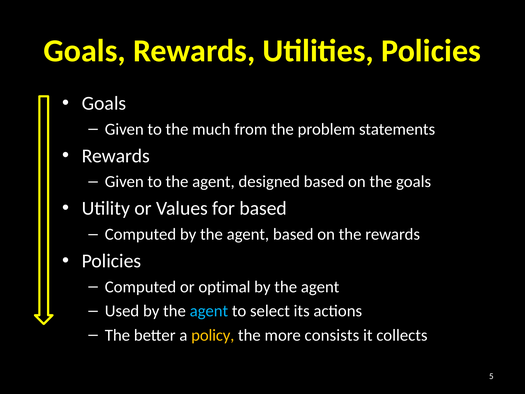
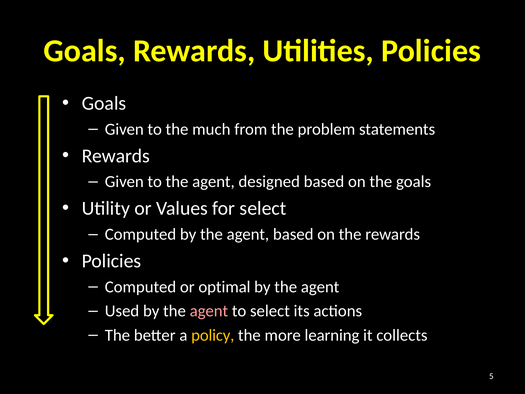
for based: based -> select
agent at (209, 311) colour: light blue -> pink
consists: consists -> learning
